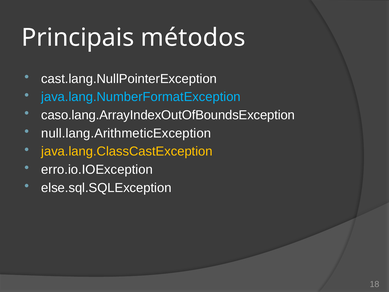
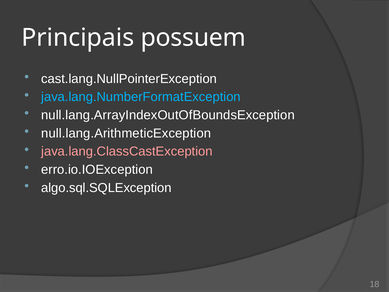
métodos: métodos -> possuem
caso.lang.ArrayIndexOutOfBoundsException: caso.lang.ArrayIndexOutOfBoundsException -> null.lang.ArrayIndexOutOfBoundsException
java.lang.ClassCastException colour: yellow -> pink
else.sql.SQLException: else.sql.SQLException -> algo.sql.SQLException
